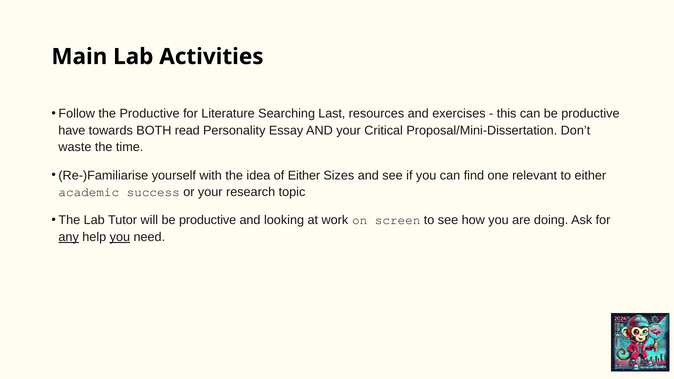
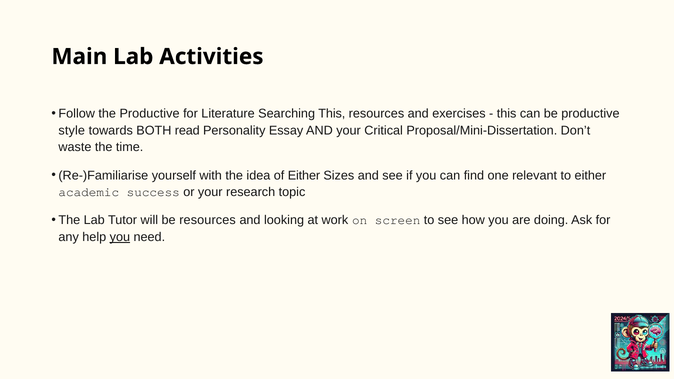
Searching Last: Last -> This
have: have -> style
will be productive: productive -> resources
any underline: present -> none
